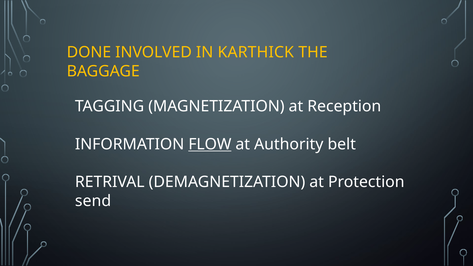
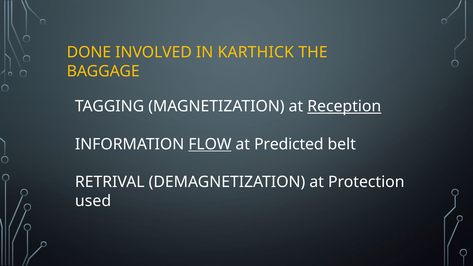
Reception underline: none -> present
Authority: Authority -> Predicted
send: send -> used
